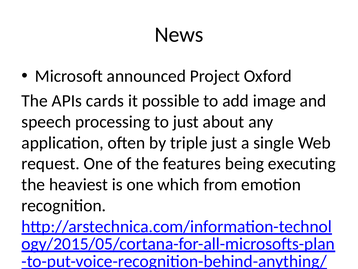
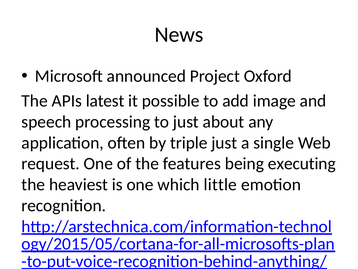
cards: cards -> latest
from: from -> little
